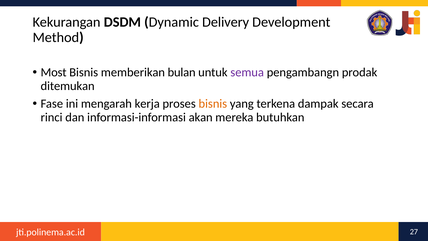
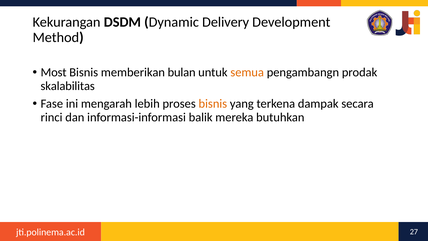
semua colour: purple -> orange
ditemukan: ditemukan -> skalabilitas
kerja: kerja -> lebih
akan: akan -> balik
